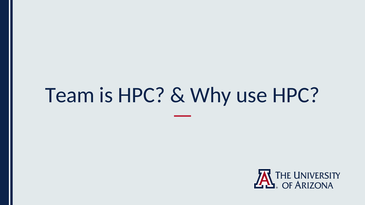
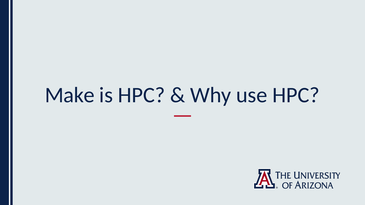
Team: Team -> Make
